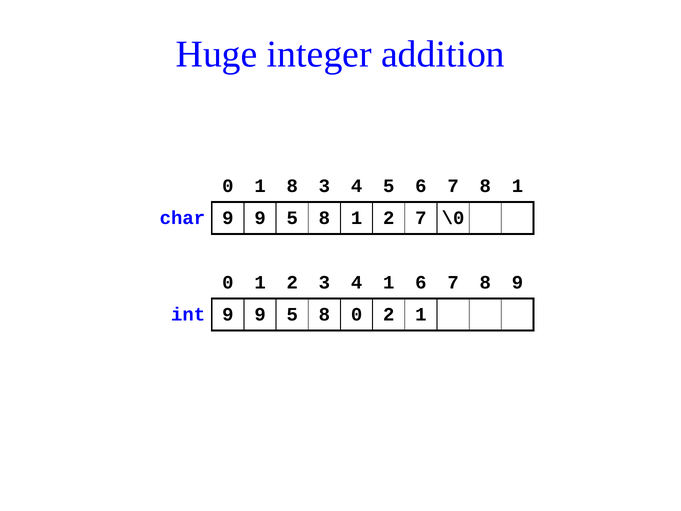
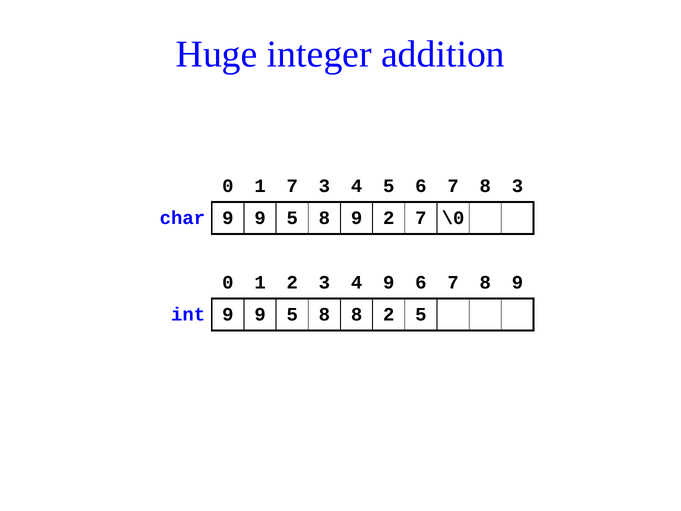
1 8: 8 -> 7
7 8 1: 1 -> 3
5 8 1: 1 -> 9
4 1: 1 -> 9
8 0: 0 -> 8
2 1: 1 -> 5
